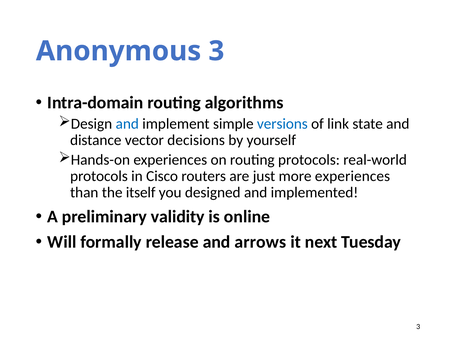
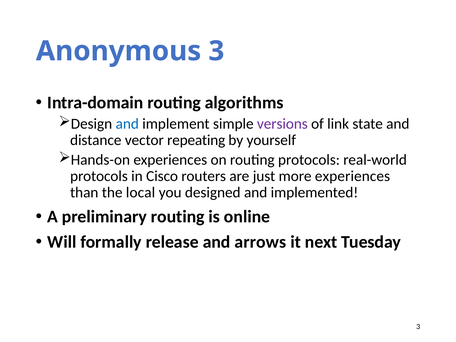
versions colour: blue -> purple
decisions: decisions -> repeating
itself: itself -> local
preliminary validity: validity -> routing
